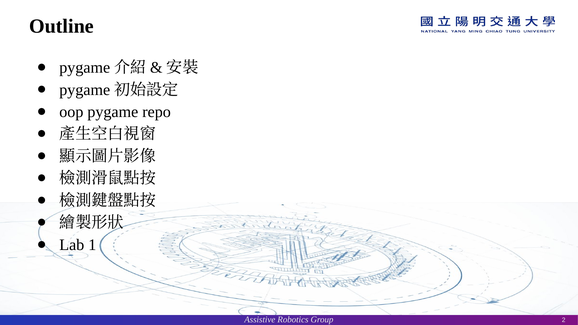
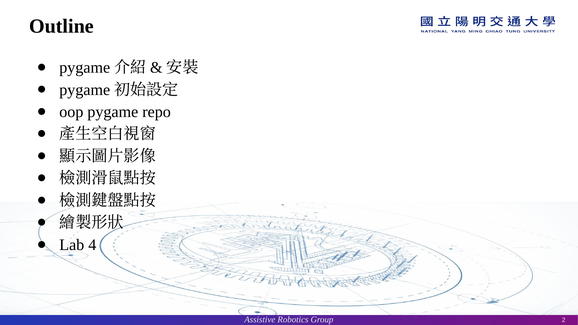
1: 1 -> 4
